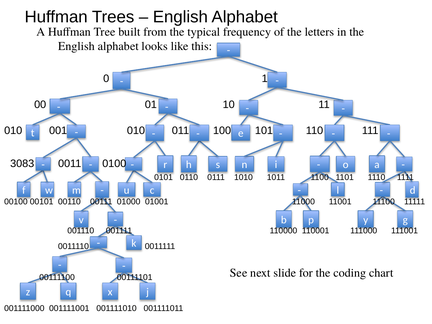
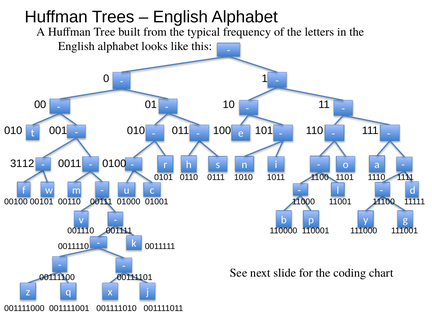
3083: 3083 -> 3112
